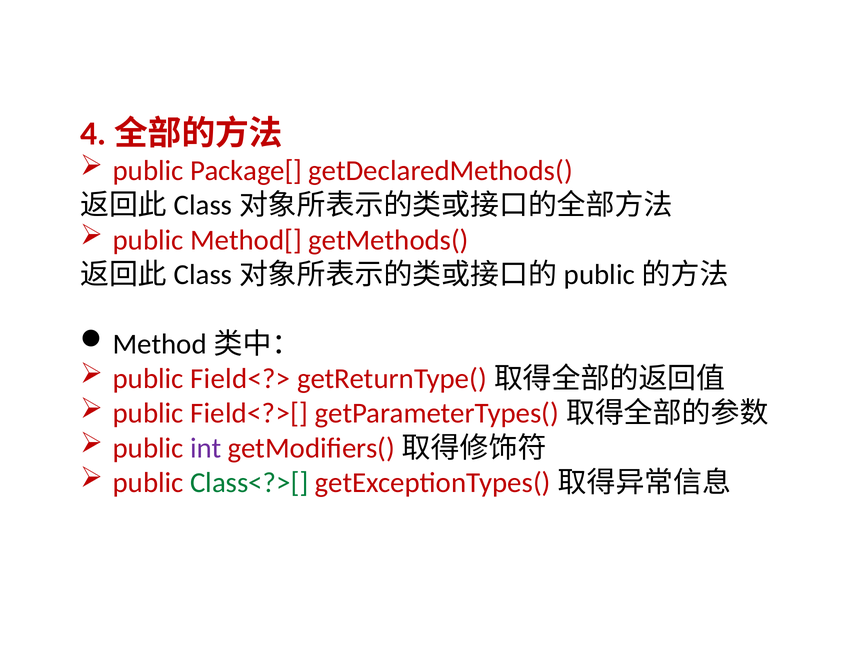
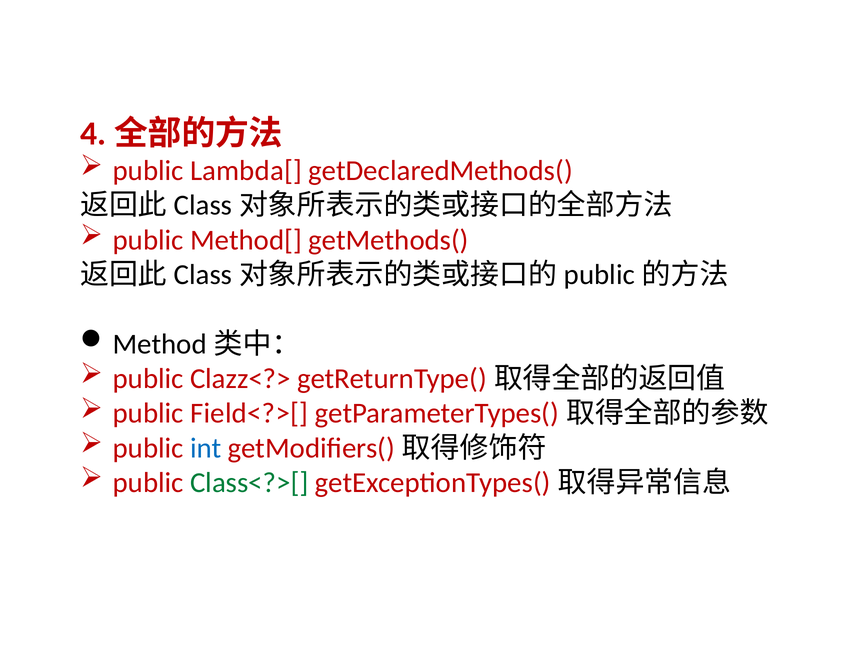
Package[: Package[ -> Lambda[
Field<?>: Field<?> -> Clazz<?>
int colour: purple -> blue
